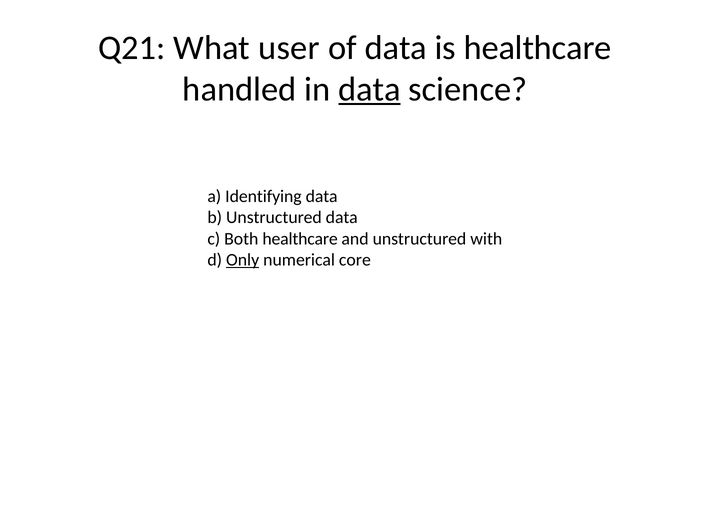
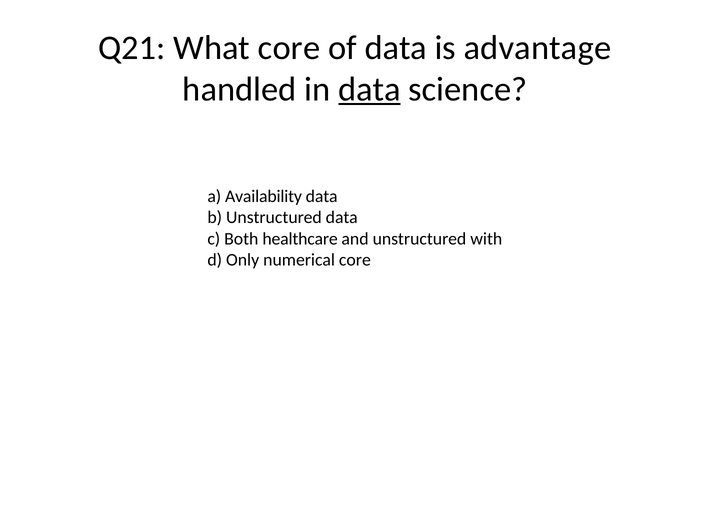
What user: user -> core
is healthcare: healthcare -> advantage
Identifying: Identifying -> Availability
Only underline: present -> none
